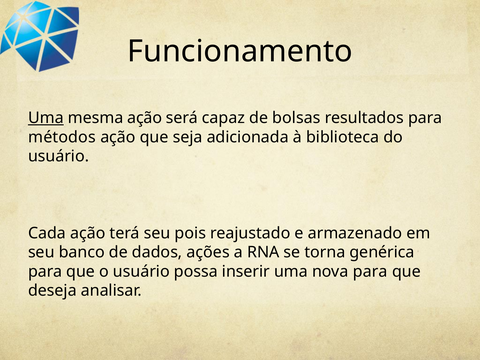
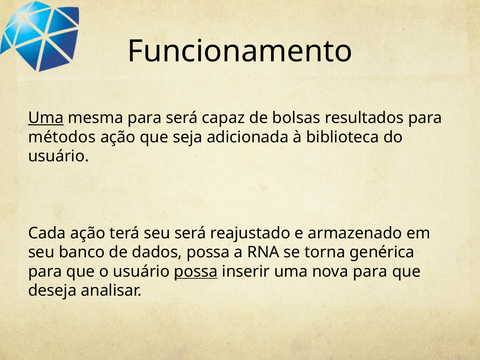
mesma ação: ação -> para
seu pois: pois -> será
dados ações: ações -> possa
possa at (196, 271) underline: none -> present
